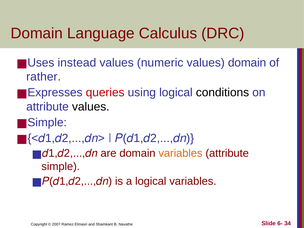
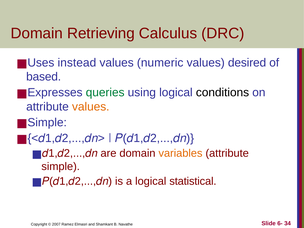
Language: Language -> Retrieving
values domain: domain -> desired
rather: rather -> based
queries colour: red -> green
values at (91, 107) colour: black -> orange
logical variables: variables -> statistical
